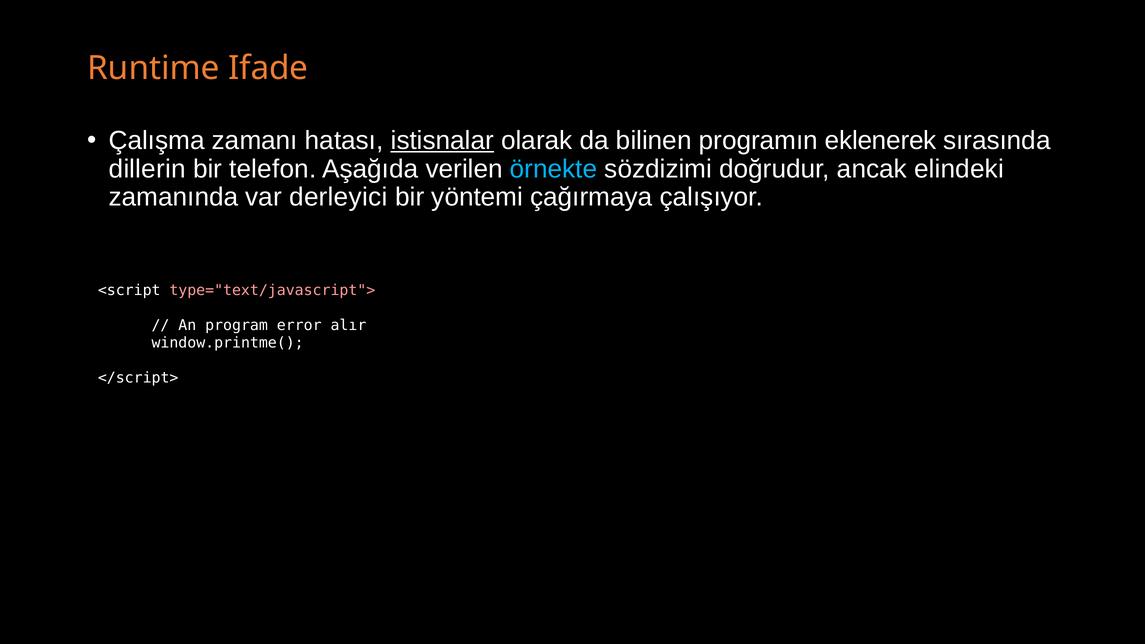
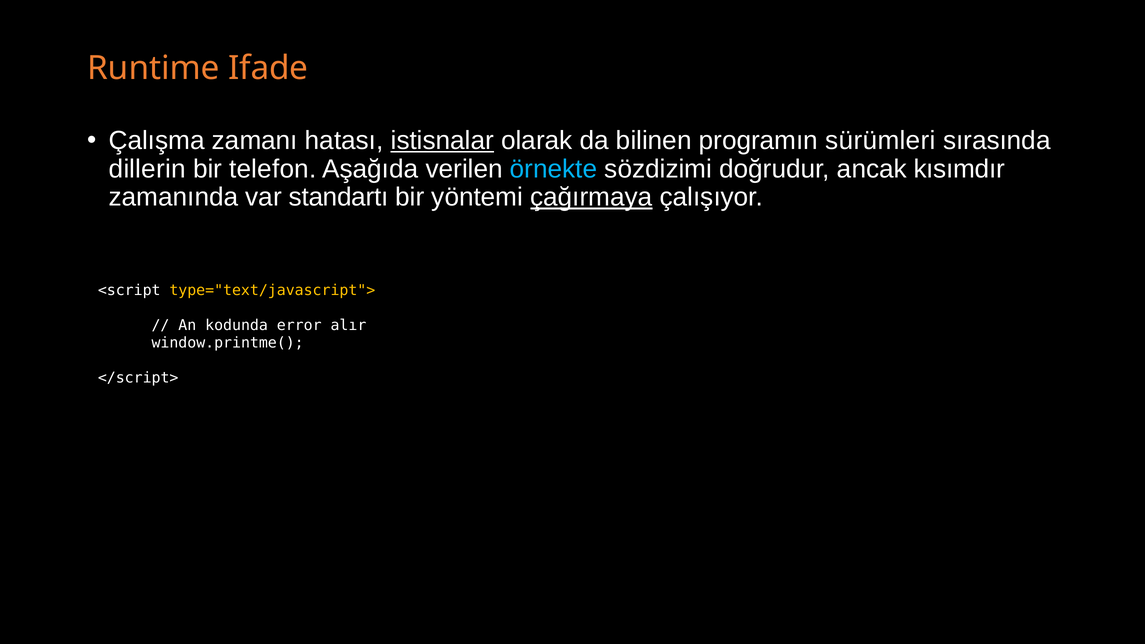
eklenerek: eklenerek -> sürümleri
elindeki: elindeki -> kısımdır
derleyici: derleyici -> standartı
çağırmaya underline: none -> present
type="text/javascript"> colour: pink -> yellow
program: program -> kodunda
